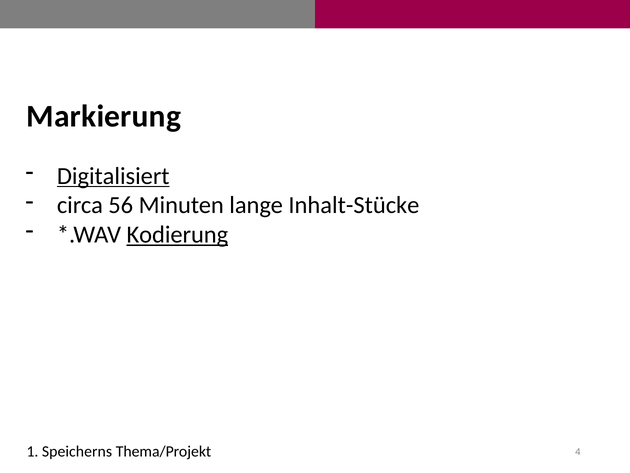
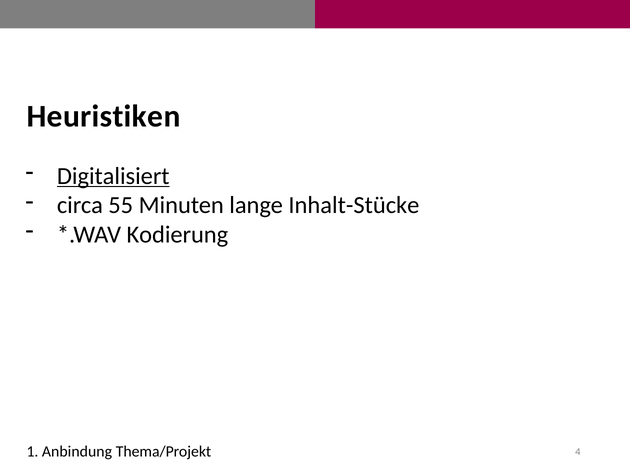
Markierung: Markierung -> Heuristiken
56: 56 -> 55
Kodierung underline: present -> none
Speicherns: Speicherns -> Anbindung
